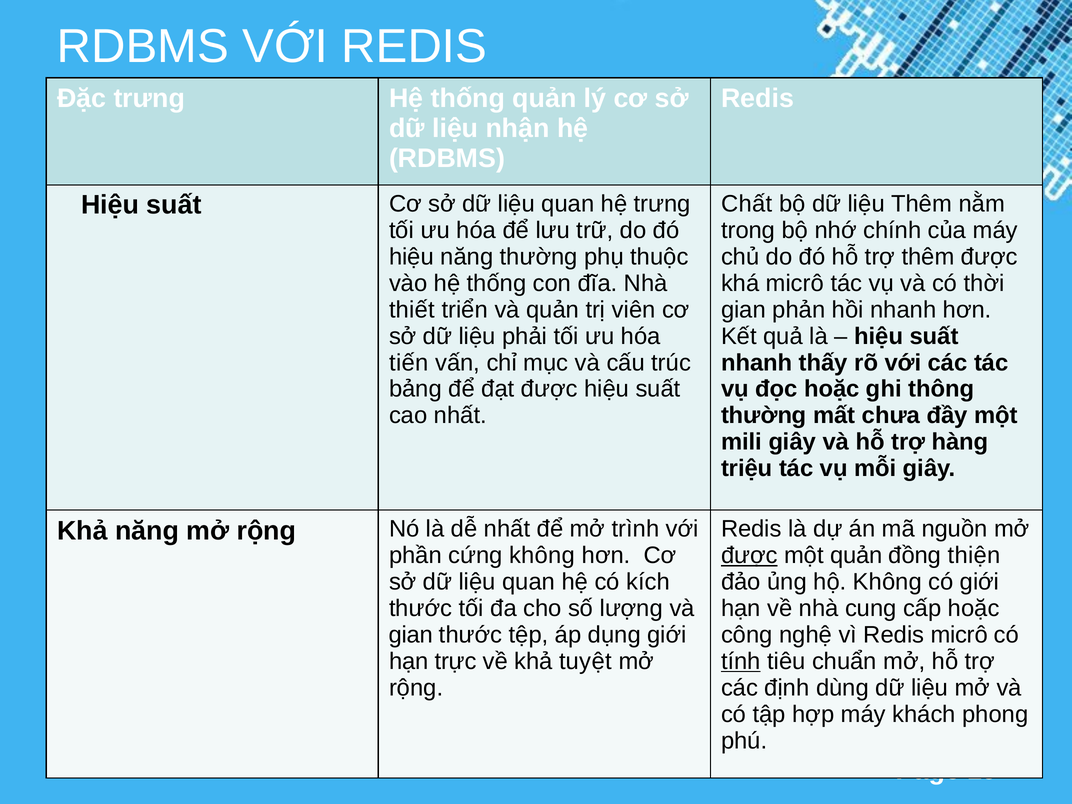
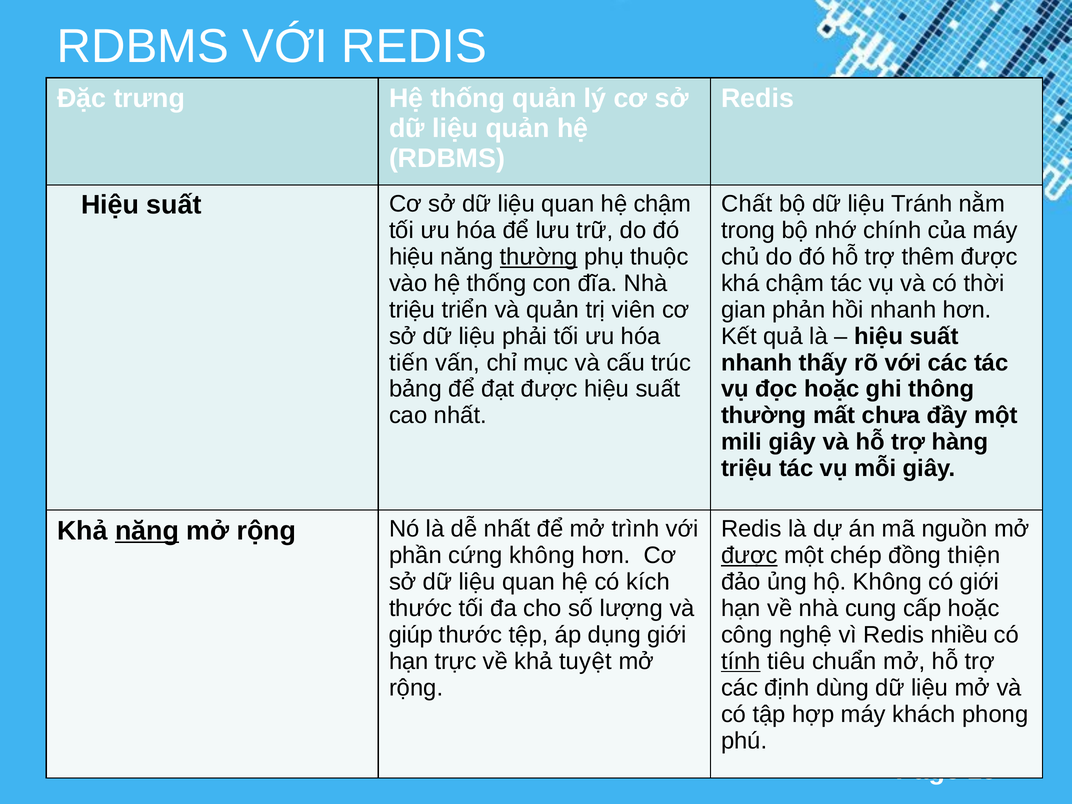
liệu nhận: nhận -> quản
hệ trưng: trưng -> chậm
liệu Thêm: Thêm -> Tránh
thường at (539, 257) underline: none -> present
khá micrô: micrô -> chậm
thiết at (412, 310): thiết -> triệu
năng at (147, 531) underline: none -> present
một quản: quản -> chép
gian at (411, 635): gian -> giúp
Redis micrô: micrô -> nhiều
